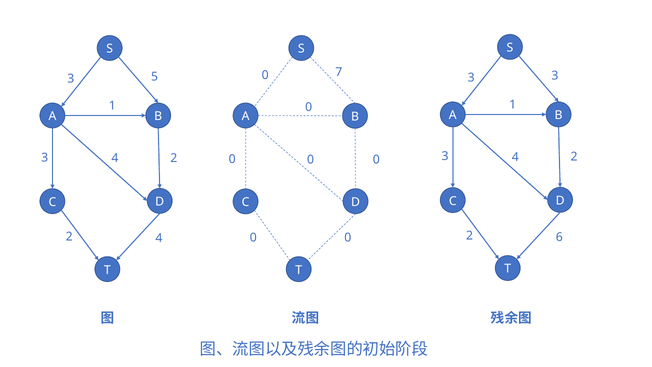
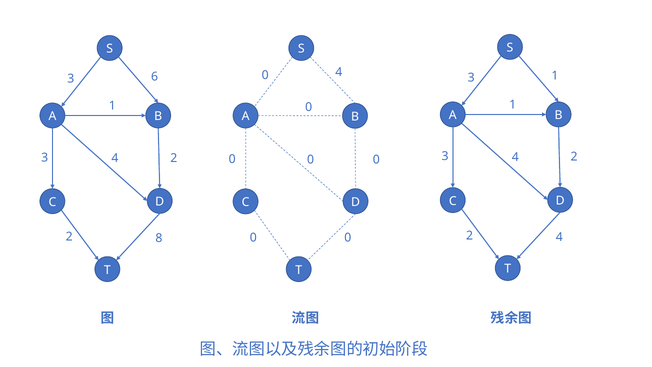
0 7: 7 -> 4
3 3: 3 -> 1
5: 5 -> 6
2 6: 6 -> 4
2 4: 4 -> 8
